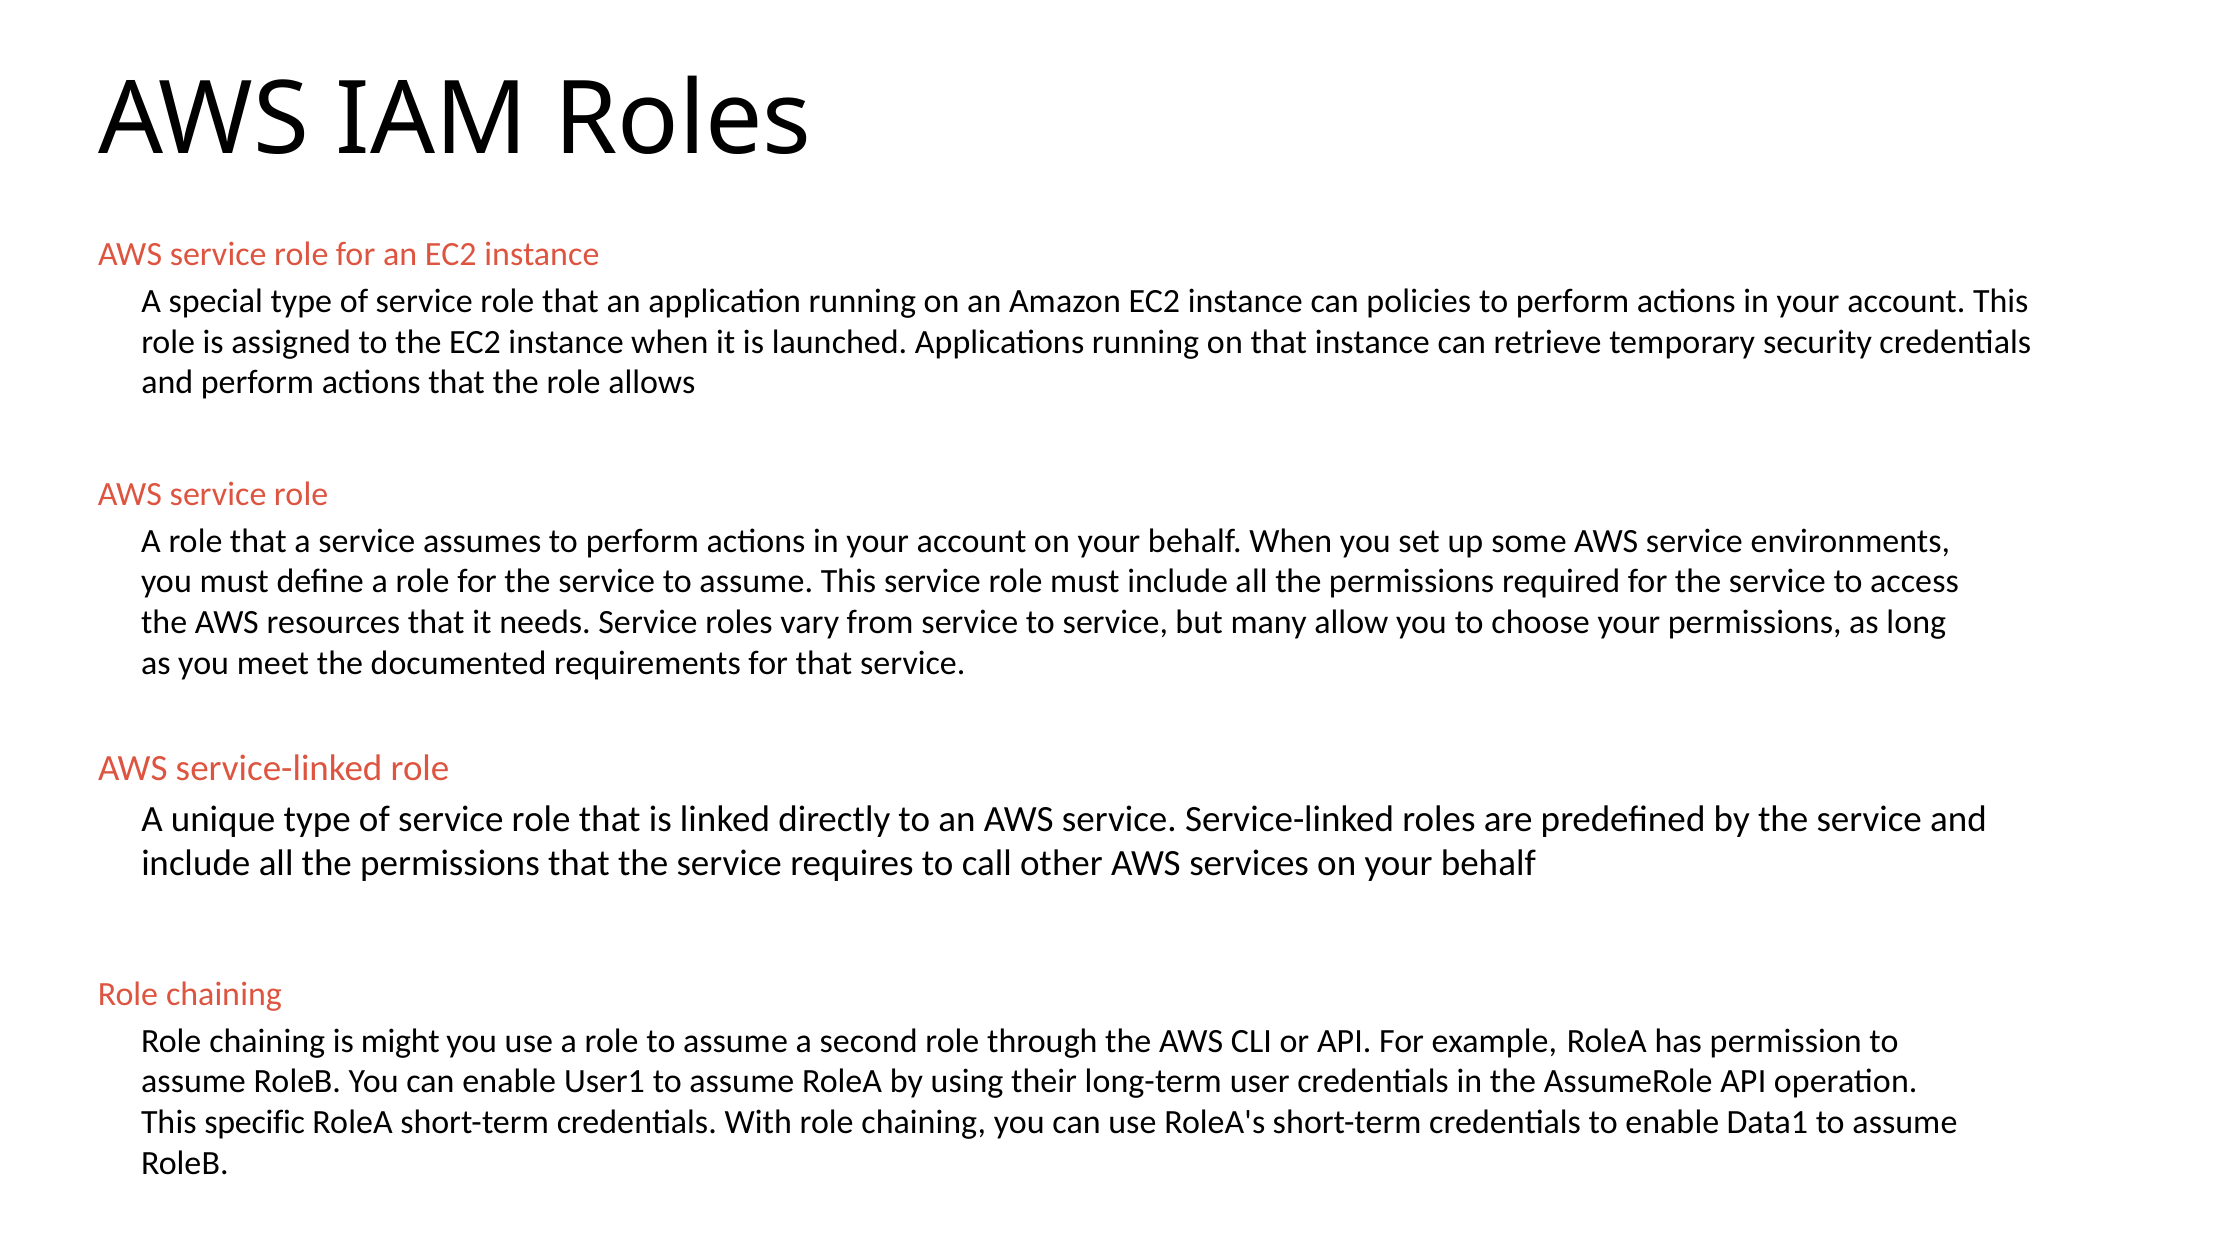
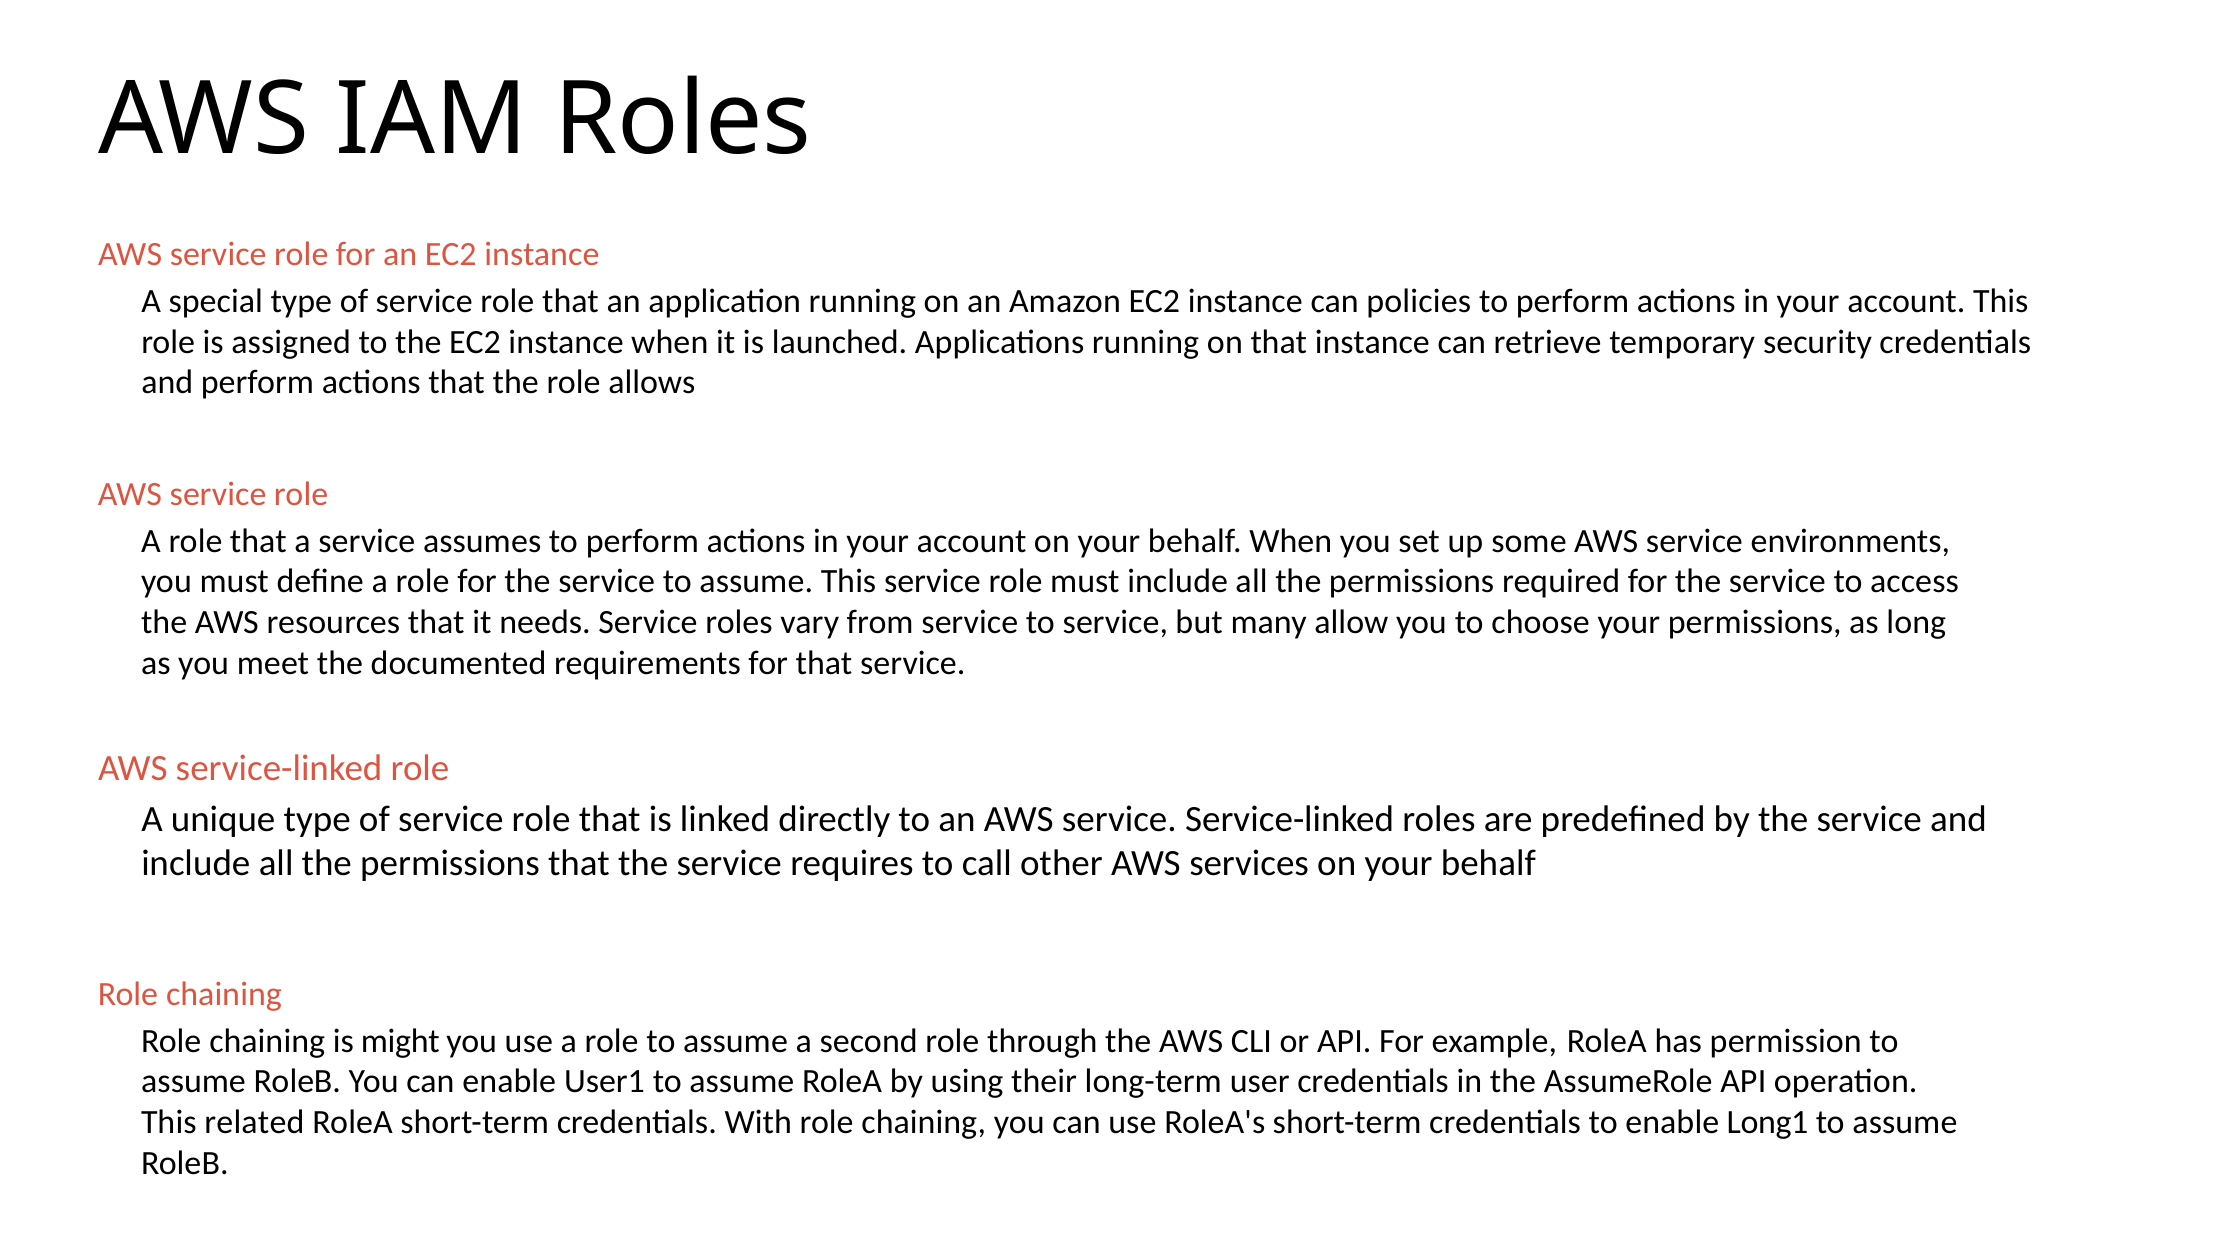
specific: specific -> related
Data1: Data1 -> Long1
